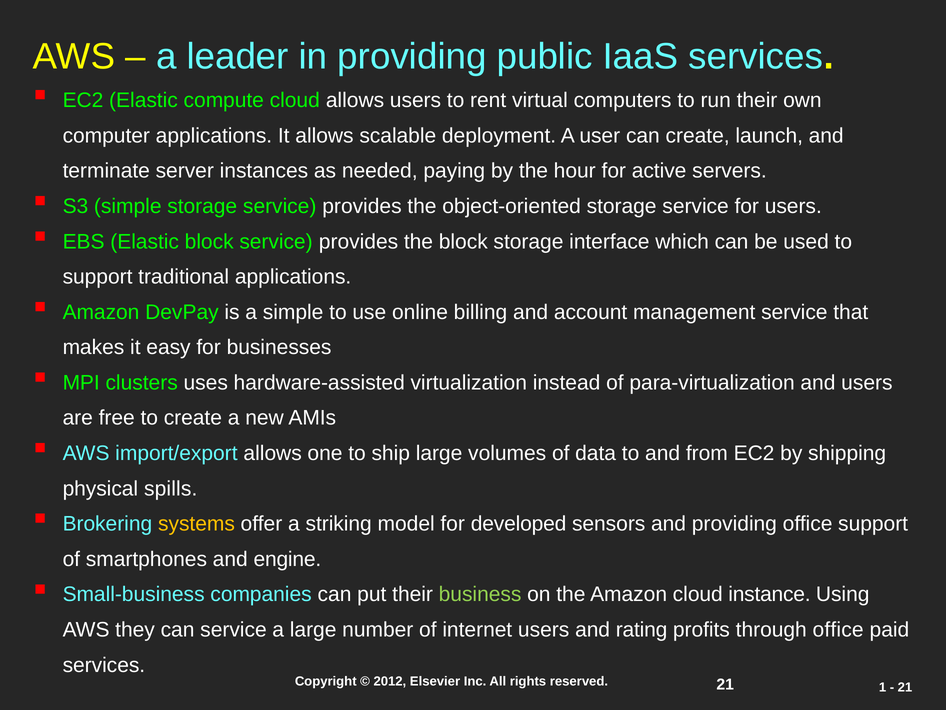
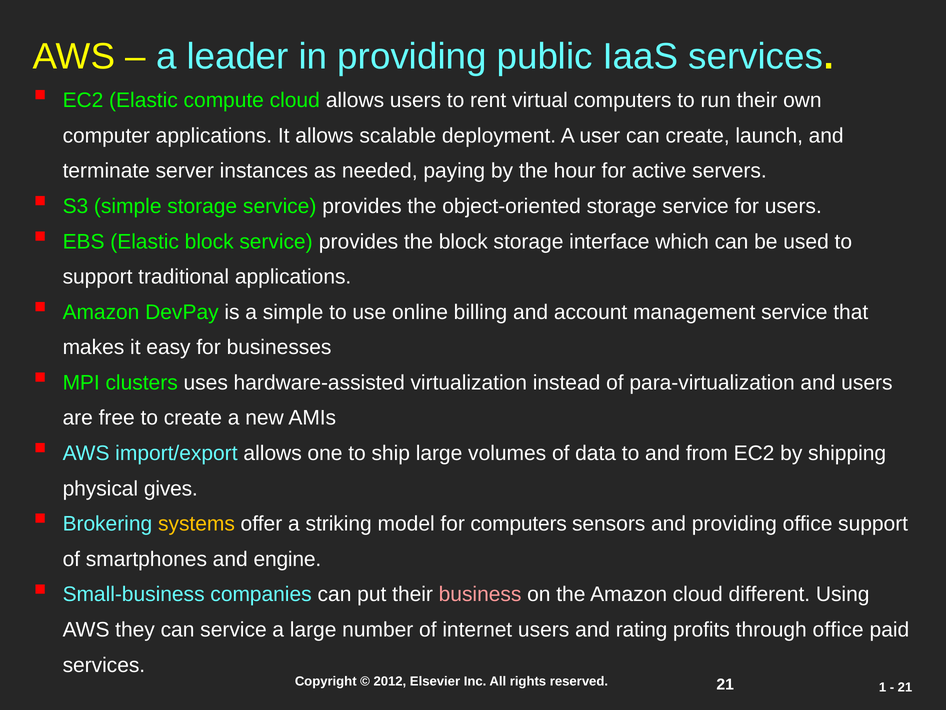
spills: spills -> gives
for developed: developed -> computers
business colour: light green -> pink
instance: instance -> different
